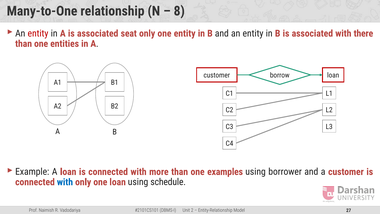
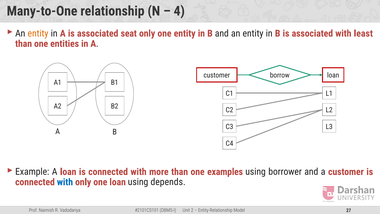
8: 8 -> 4
entity at (38, 33) colour: red -> orange
there: there -> least
schedule: schedule -> depends
